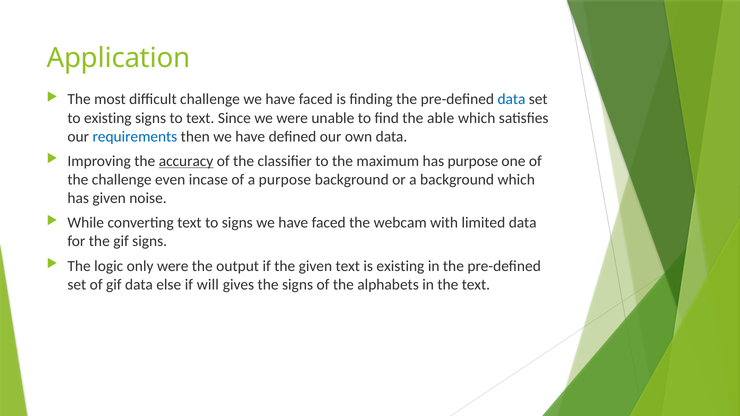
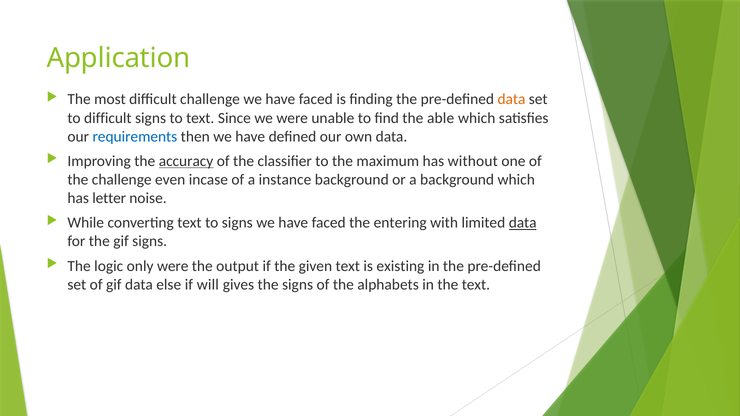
data at (512, 99) colour: blue -> orange
to existing: existing -> difficult
has purpose: purpose -> without
a purpose: purpose -> instance
has given: given -> letter
webcam: webcam -> entering
data at (523, 223) underline: none -> present
